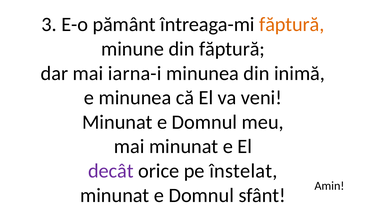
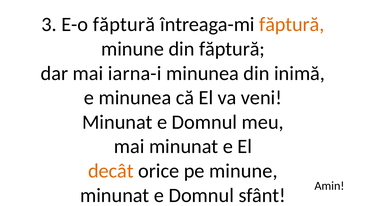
E-o pământ: pământ -> făptură
decât colour: purple -> orange
pe înstelat: înstelat -> minune
